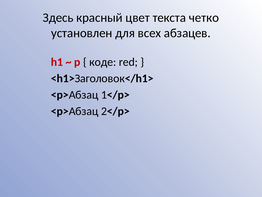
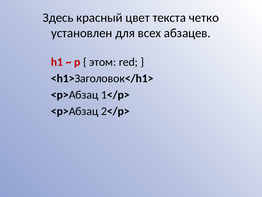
коде: коде -> этом
